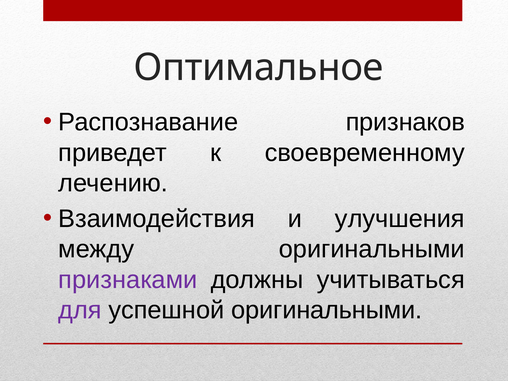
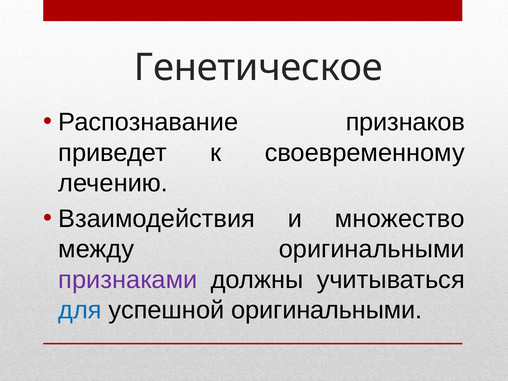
Оптимальное: Оптимальное -> Генетическое
улучшения: улучшения -> множество
для colour: purple -> blue
